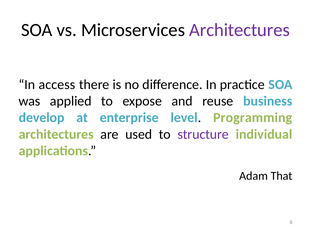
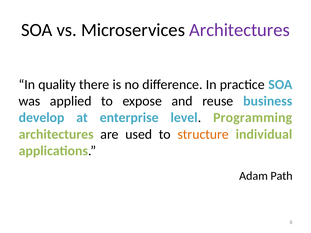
access: access -> quality
structure colour: purple -> orange
That: That -> Path
